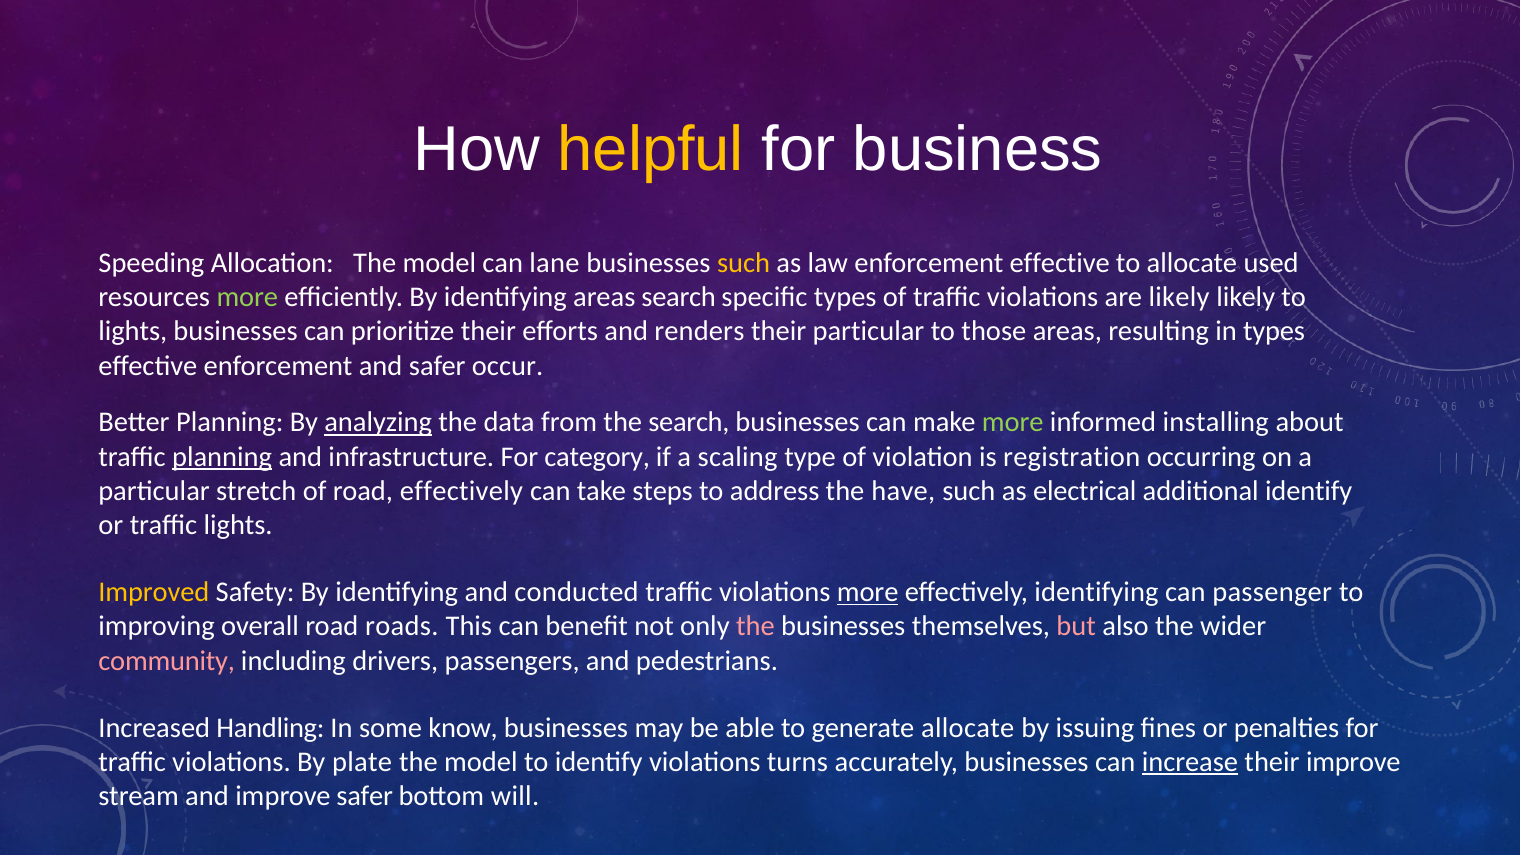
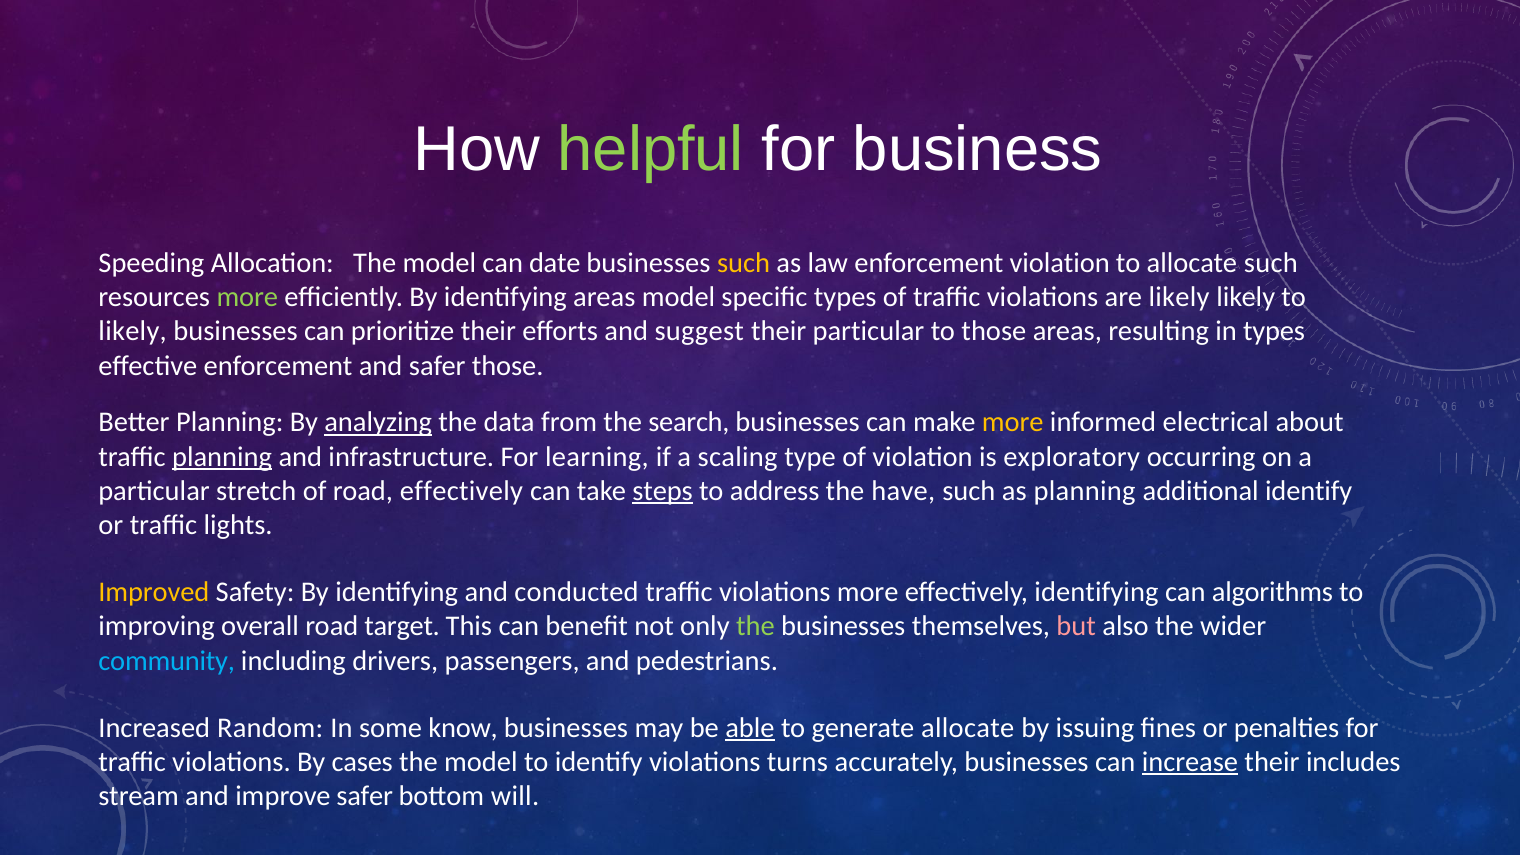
helpful colour: yellow -> light green
lane: lane -> date
enforcement effective: effective -> violation
allocate used: used -> such
areas search: search -> model
lights at (133, 332): lights -> likely
renders: renders -> suggest
safer occur: occur -> those
more at (1013, 422) colour: light green -> yellow
installing: installing -> electrical
category: category -> learning
registration: registration -> exploratory
steps underline: none -> present
as electrical: electrical -> planning
more at (868, 592) underline: present -> none
passenger: passenger -> algorithms
roads: roads -> target
the at (755, 627) colour: pink -> light green
community colour: pink -> light blue
Handling: Handling -> Random
able underline: none -> present
plate: plate -> cases
their improve: improve -> includes
